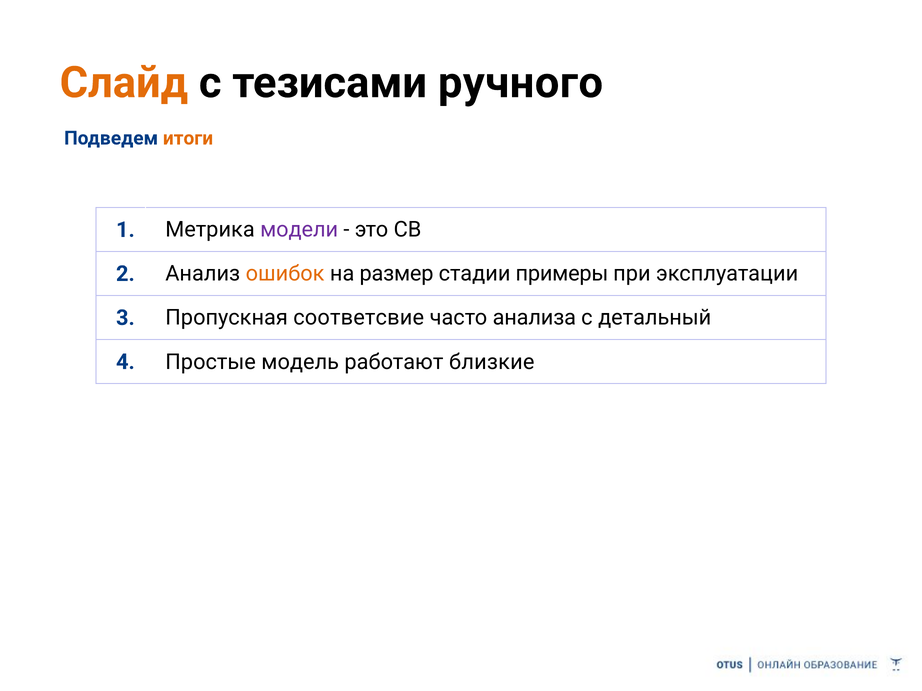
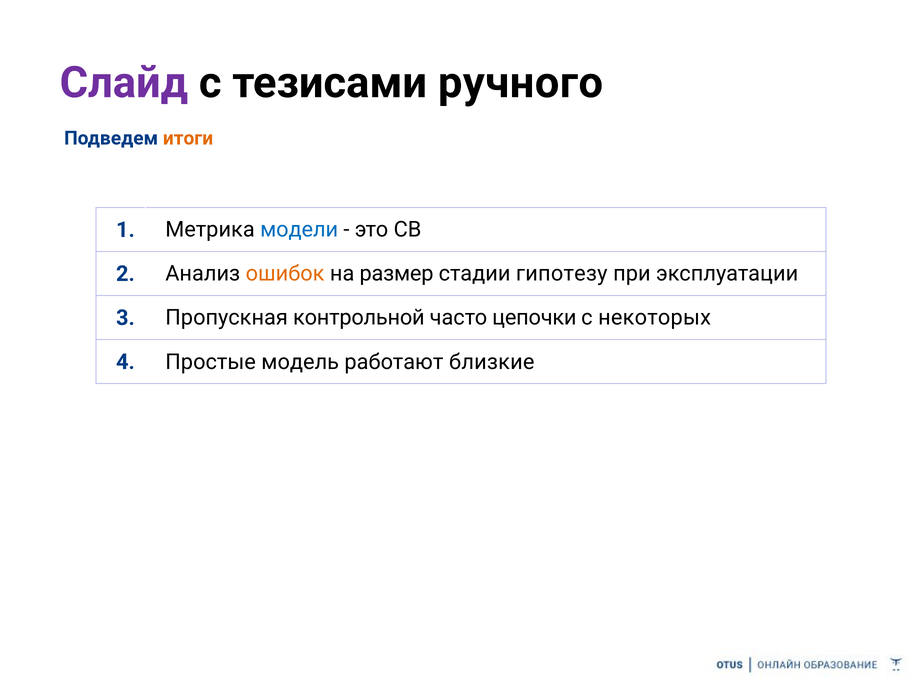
Слайд colour: orange -> purple
модели colour: purple -> blue
примеры: примеры -> гипотезу
соответсвие: соответсвие -> контрольной
анализа: анализа -> цепочки
детальный: детальный -> некоторых
